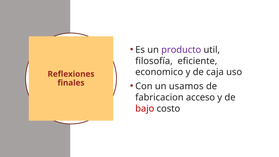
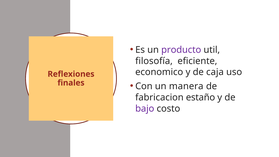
usamos: usamos -> manera
acceso: acceso -> estaño
bajo colour: red -> purple
